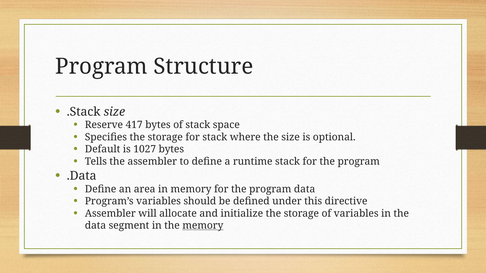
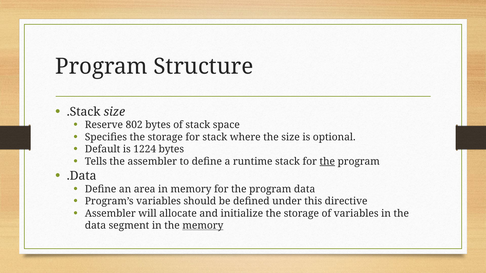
417: 417 -> 802
1027: 1027 -> 1224
the at (327, 162) underline: none -> present
